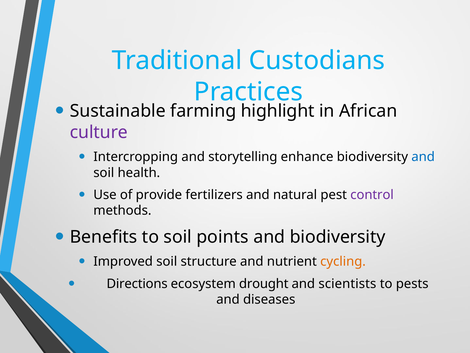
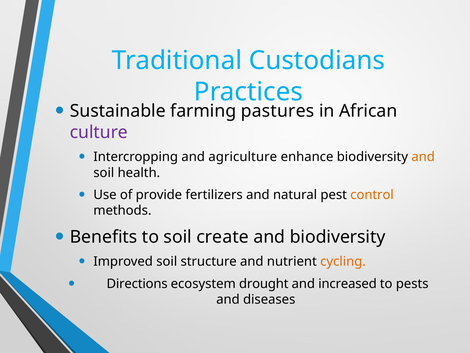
highlight: highlight -> pastures
storytelling: storytelling -> agriculture
and at (423, 157) colour: blue -> orange
control colour: purple -> orange
points: points -> create
scientists: scientists -> increased
